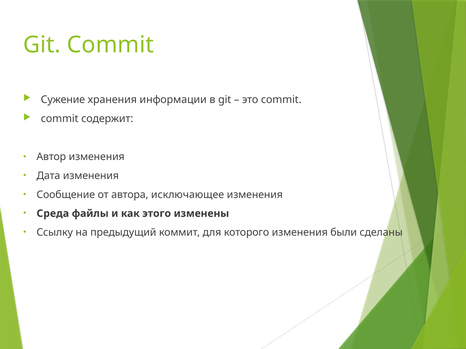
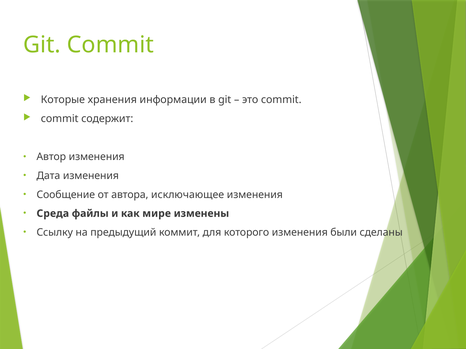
Сужение: Сужение -> Которые
этого: этого -> мире
